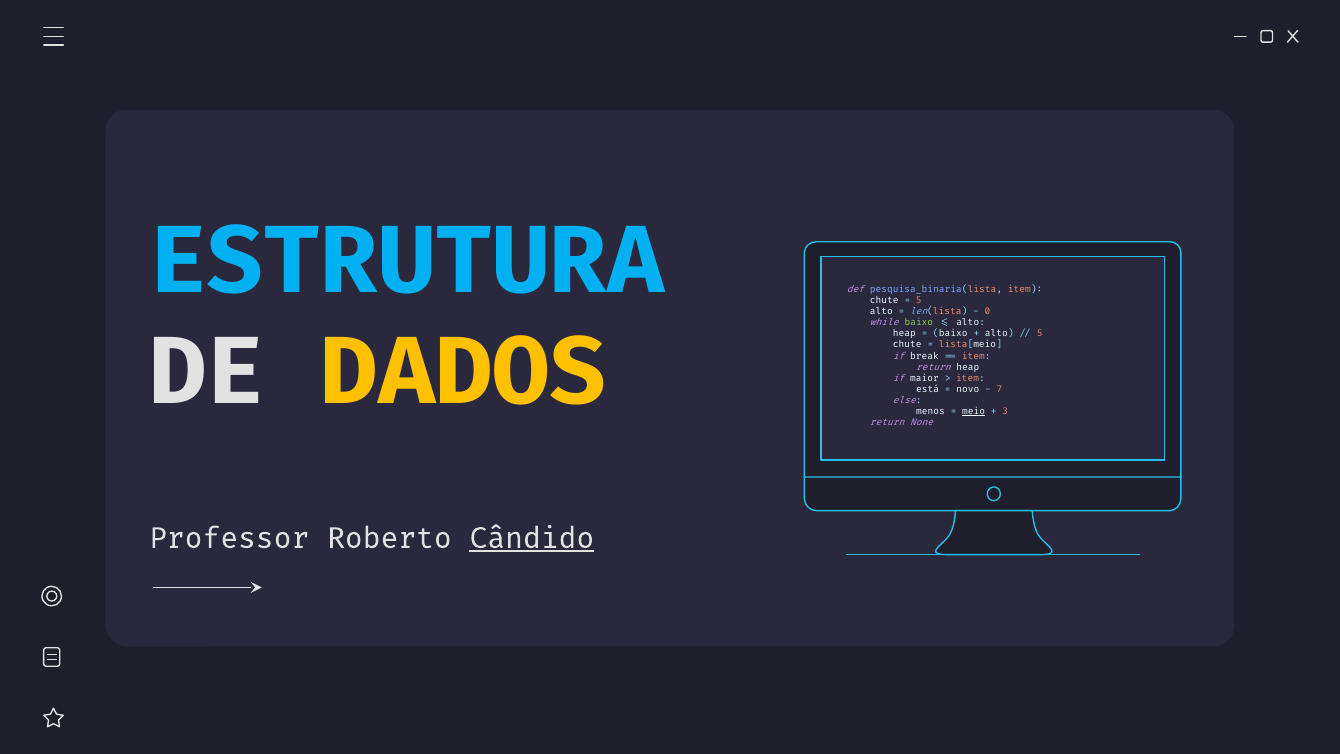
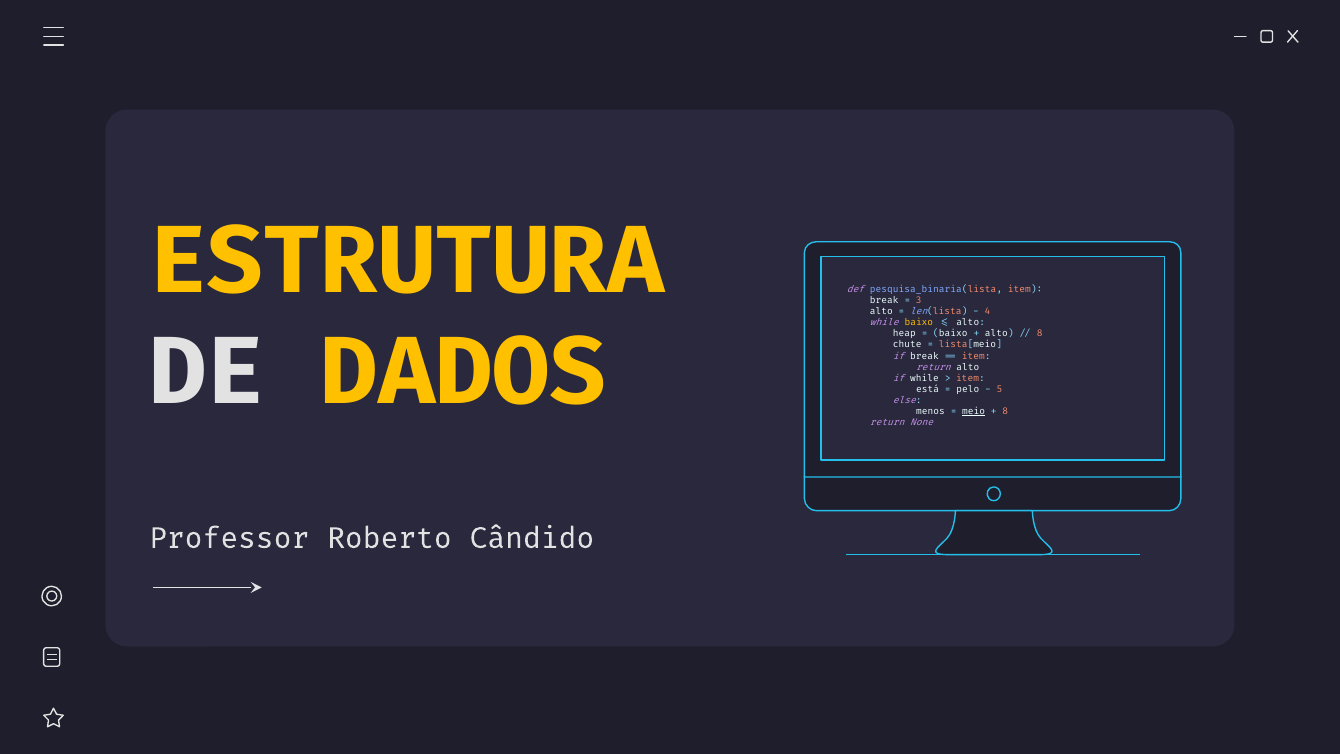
ESTRUTURA colour: light blue -> yellow
chute at (884, 300): chute -> break
5 at (919, 300): 5 -> 3
0: 0 -> 4
baixo at (919, 322) colour: light green -> yellow
5 at (1040, 334): 5 -> 8
return heap: heap -> alto
if maior: maior -> while
novo: novo -> pelo
7: 7 -> 5
3 at (1005, 411): 3 -> 8
Cândido underline: present -> none
